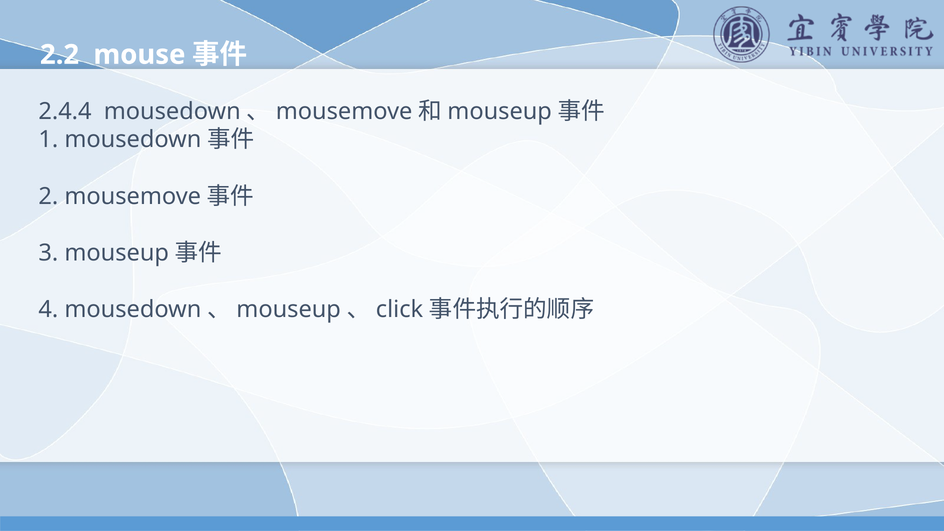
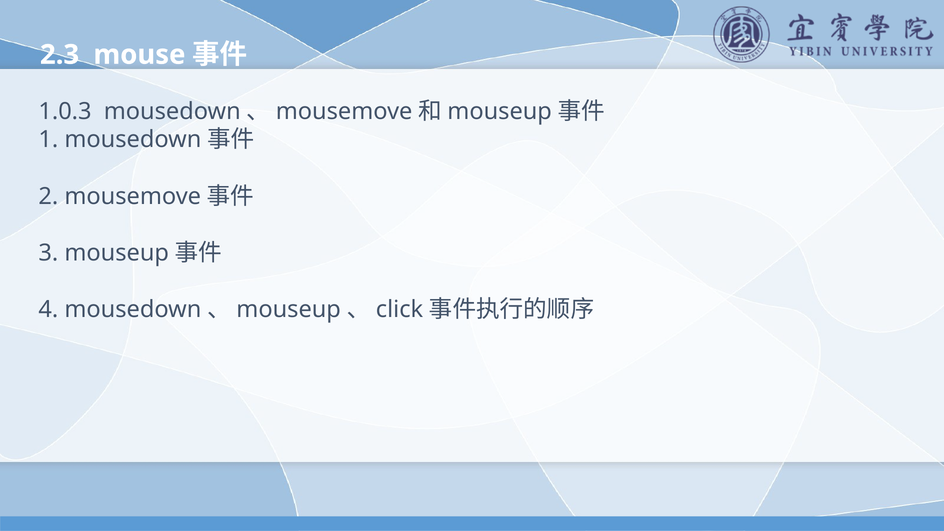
2.2: 2.2 -> 2.3
2.4.4: 2.4.4 -> 1.0.3
